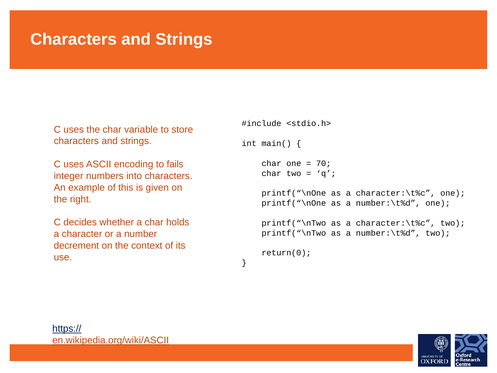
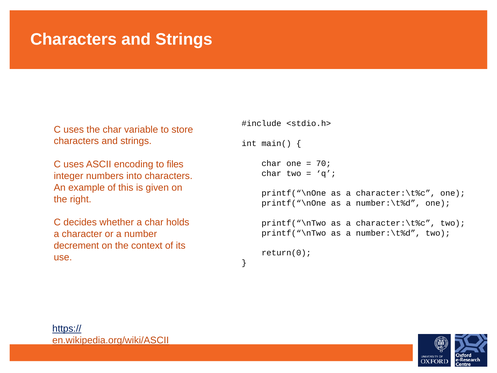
fails: fails -> files
